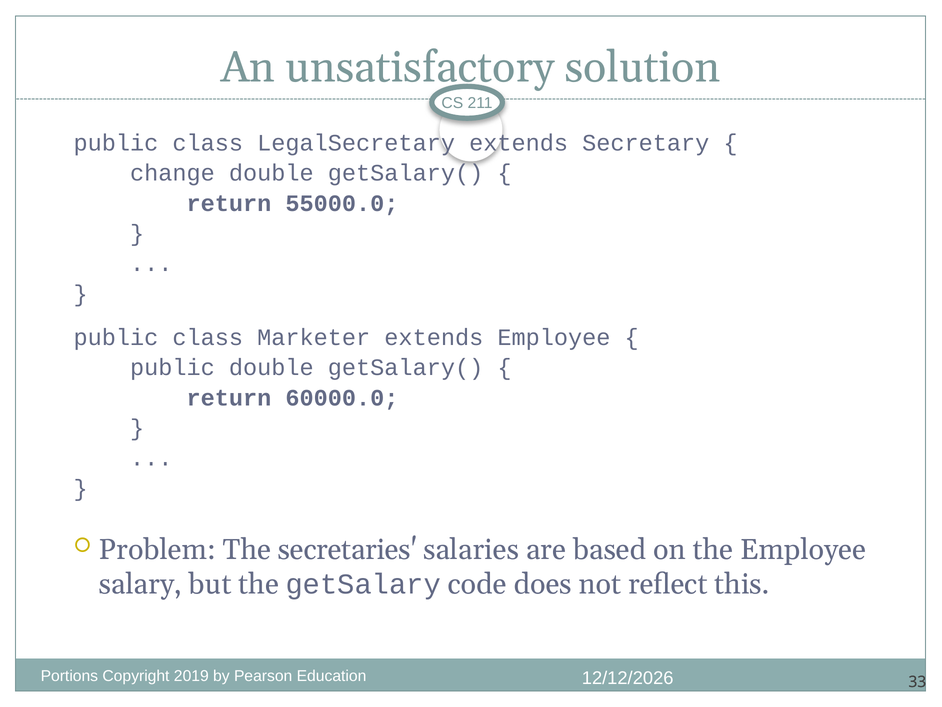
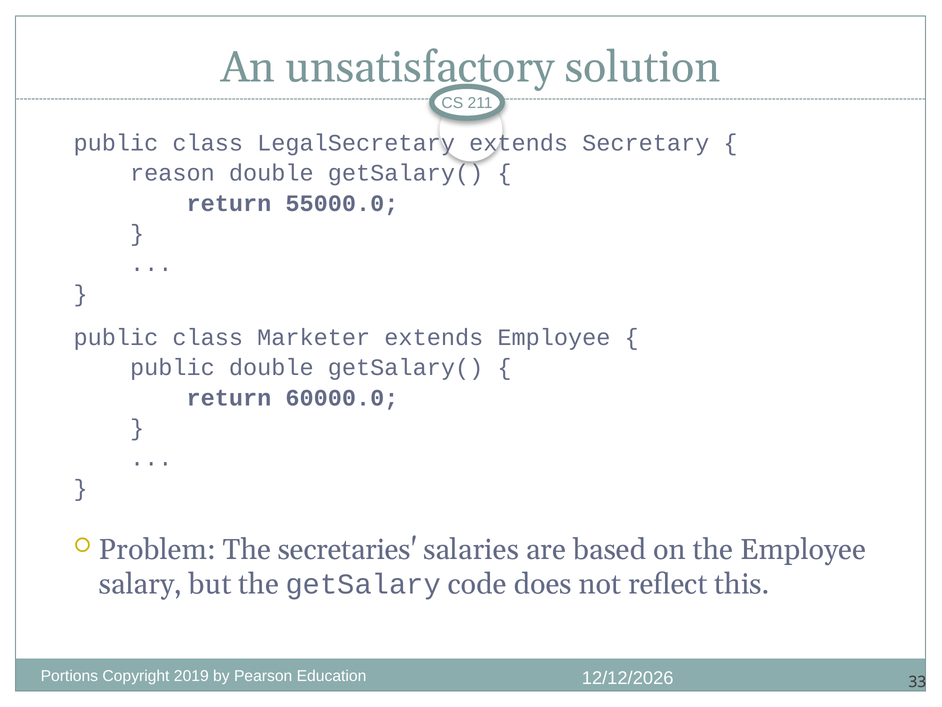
change: change -> reason
